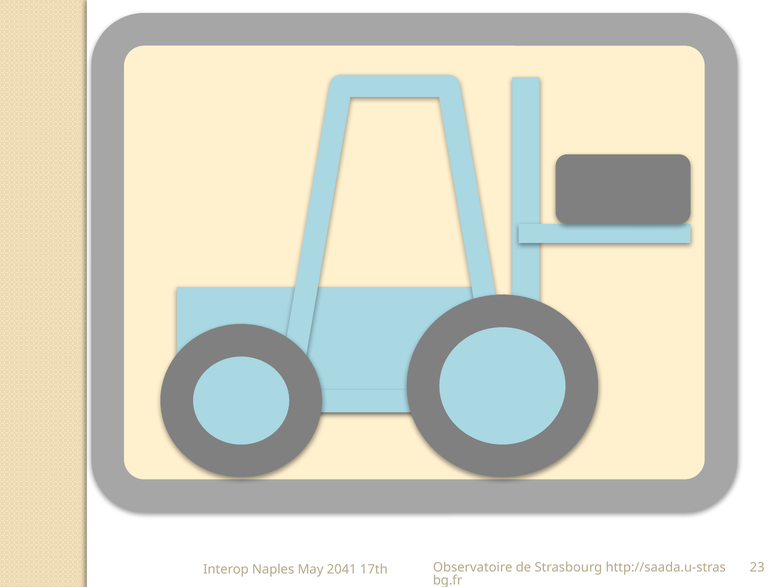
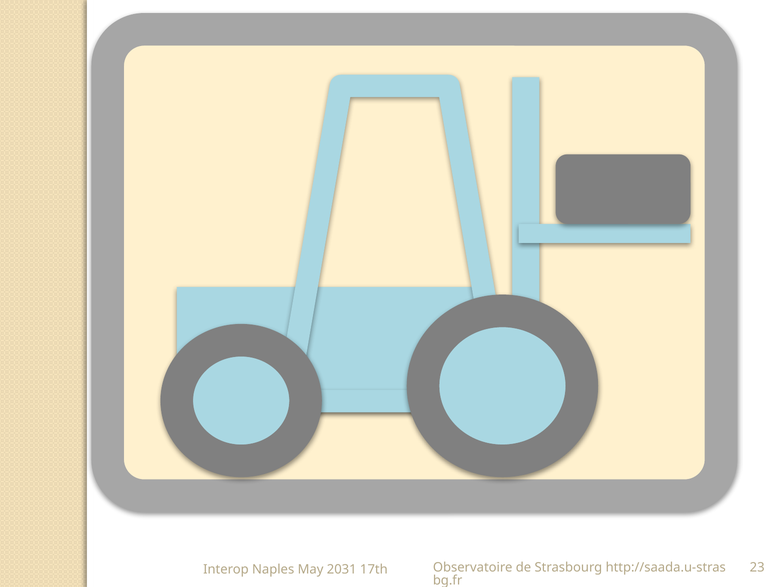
2041: 2041 -> 2031
